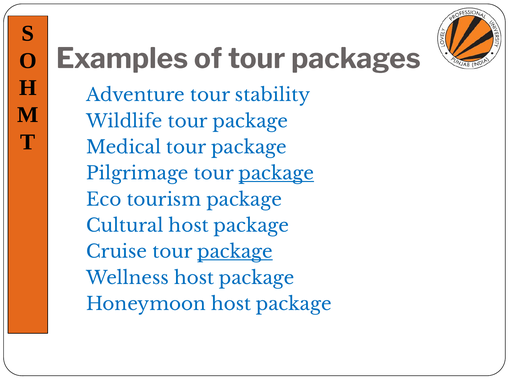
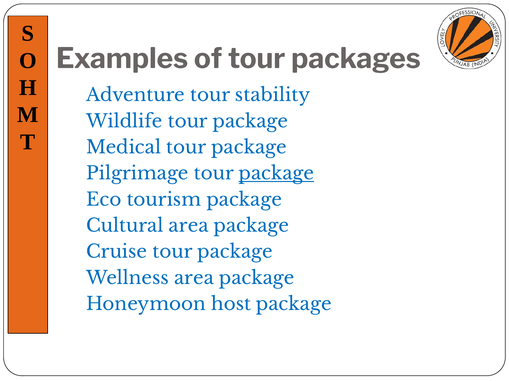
host at (189, 226): host -> area
package at (235, 252) underline: present -> none
host at (194, 279): host -> area
